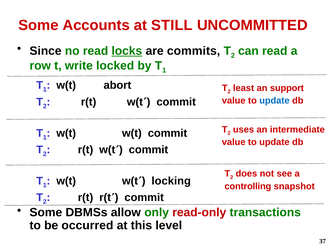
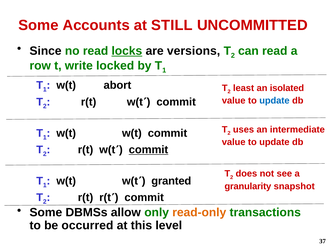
commits: commits -> versions
support: support -> isolated
commit at (148, 150) underline: none -> present
locking: locking -> granted
controlling: controlling -> granularity
read-only colour: red -> orange
